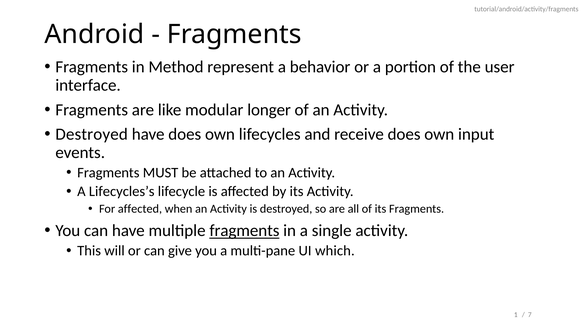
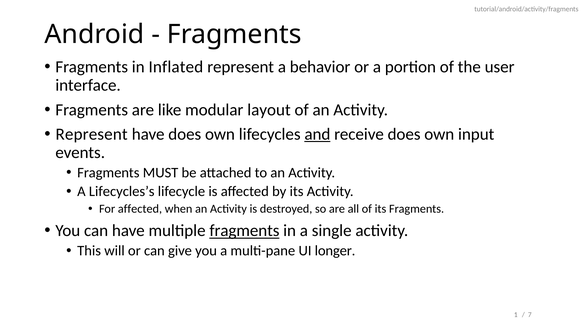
Method: Method -> Inflated
longer: longer -> layout
Destroyed at (92, 134): Destroyed -> Represent
and underline: none -> present
which: which -> longer
